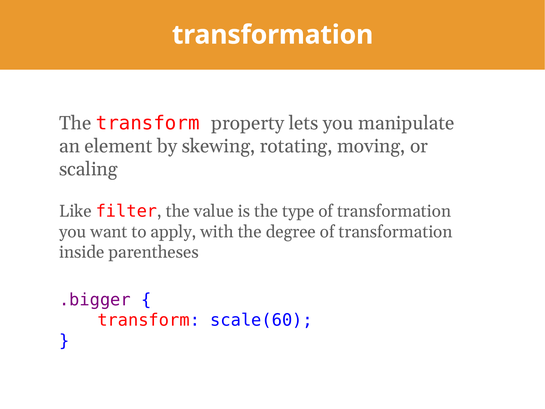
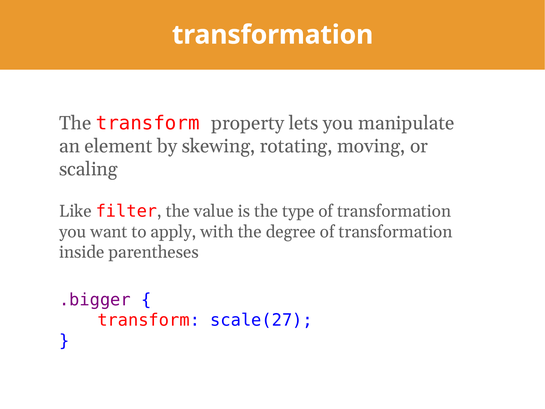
scale(60: scale(60 -> scale(27
